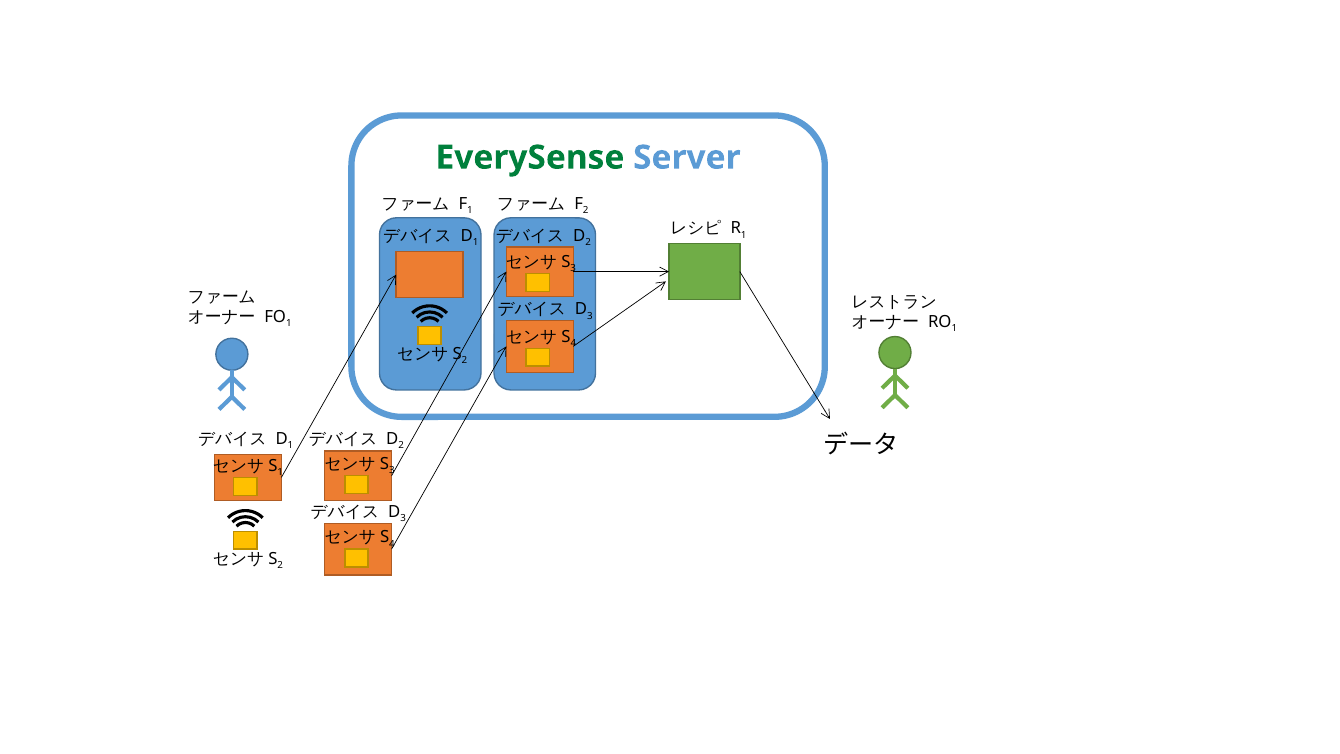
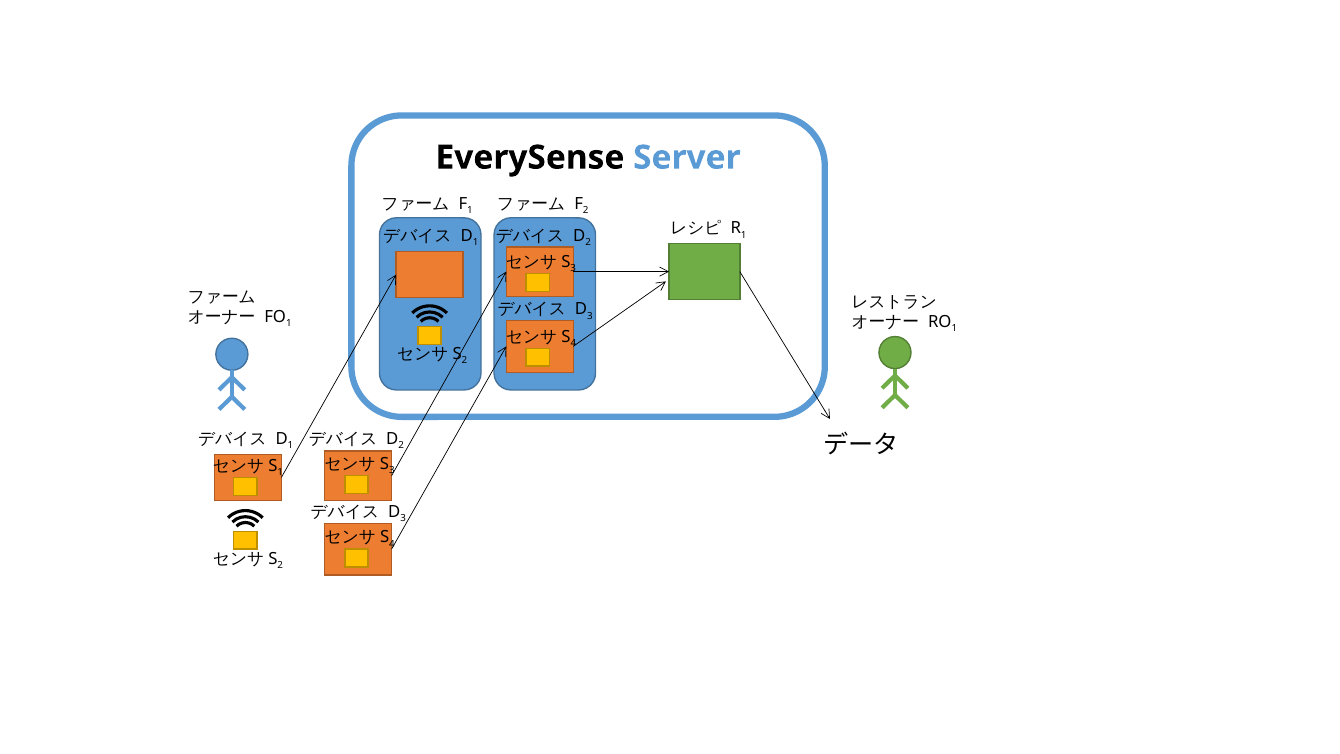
EverySense colour: green -> black
